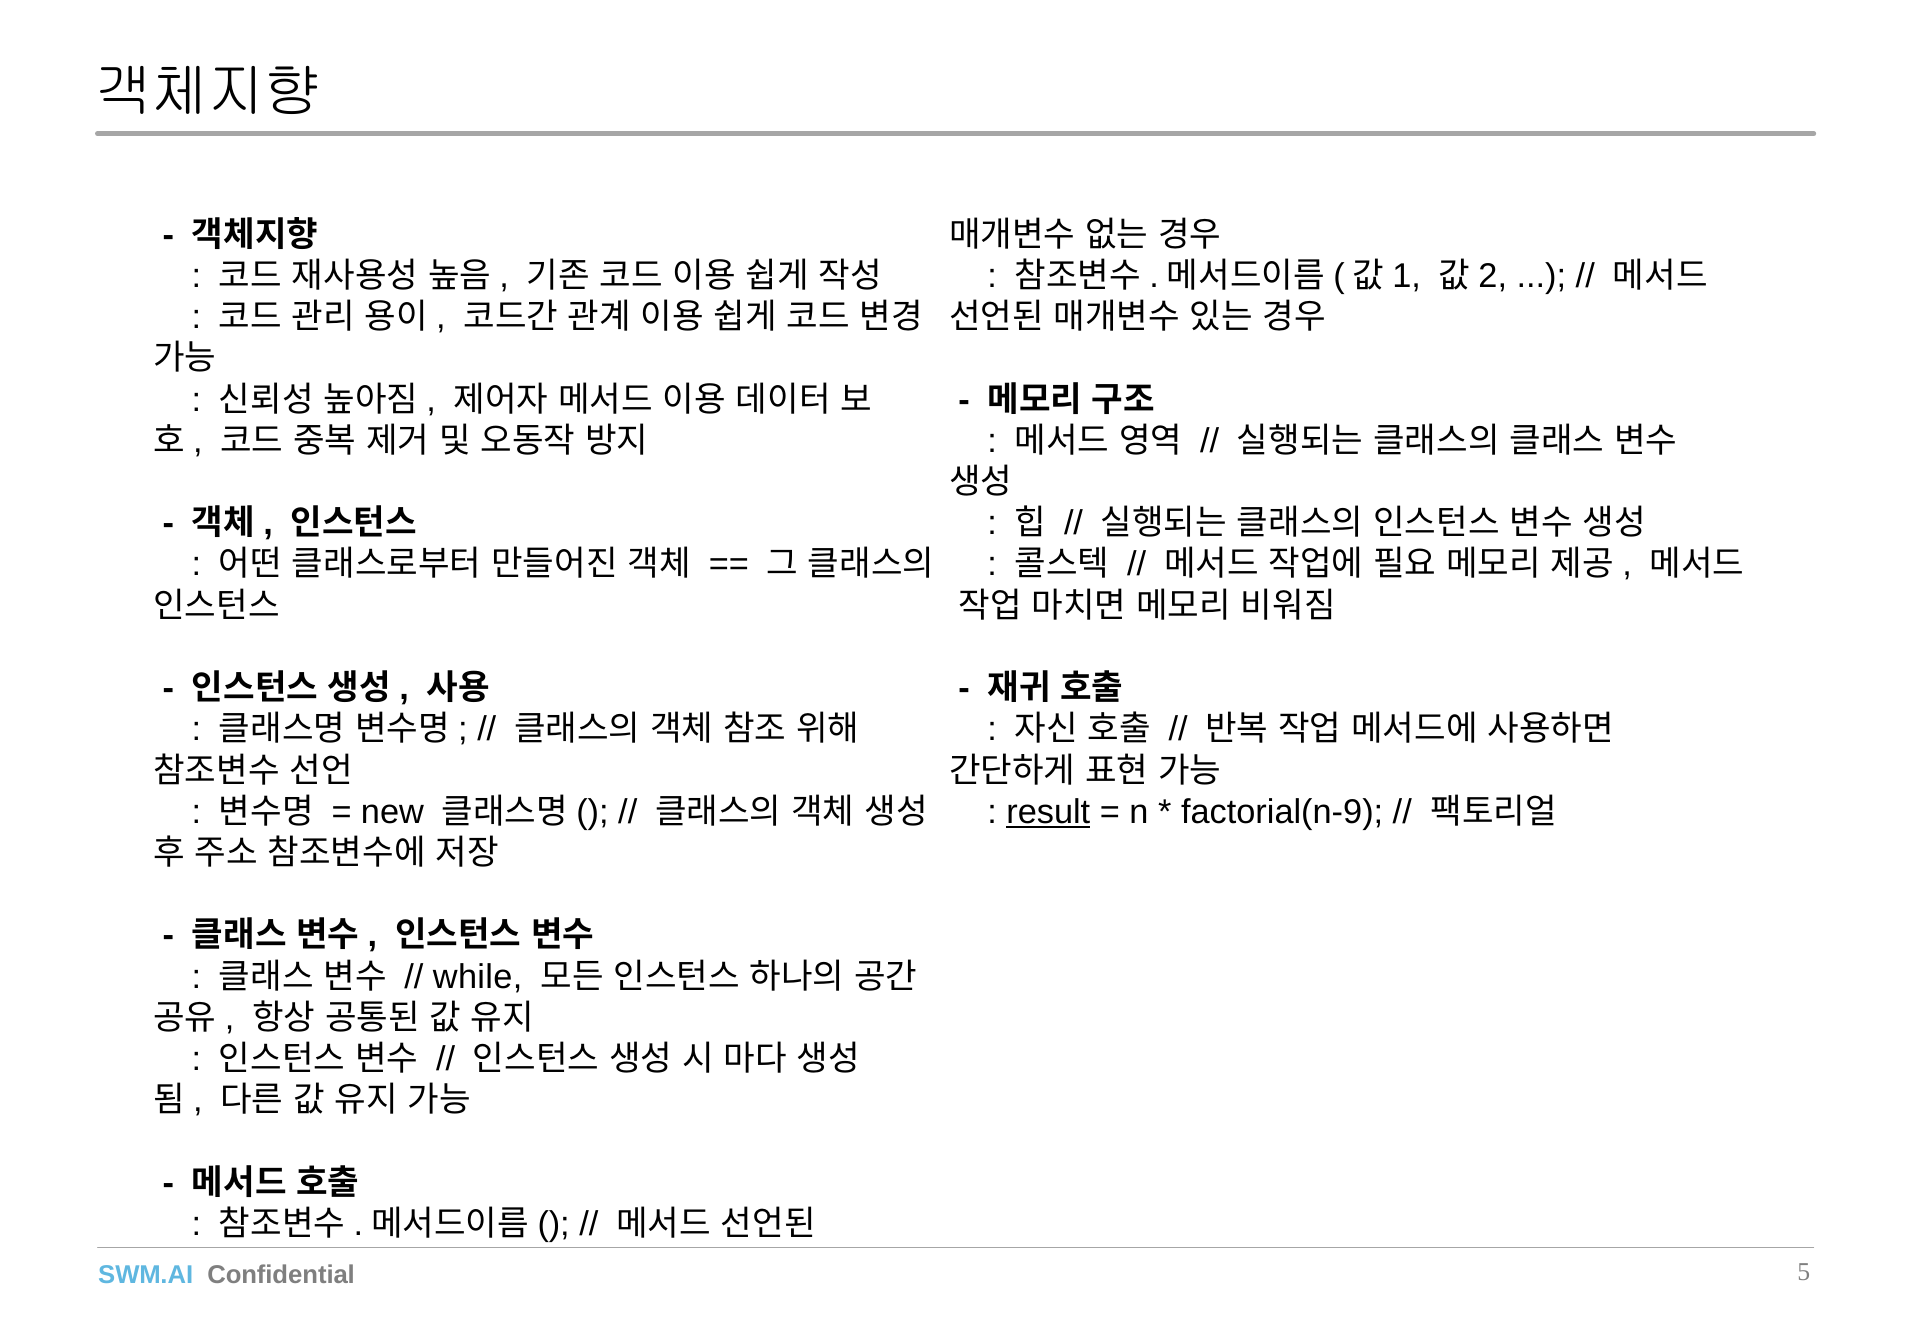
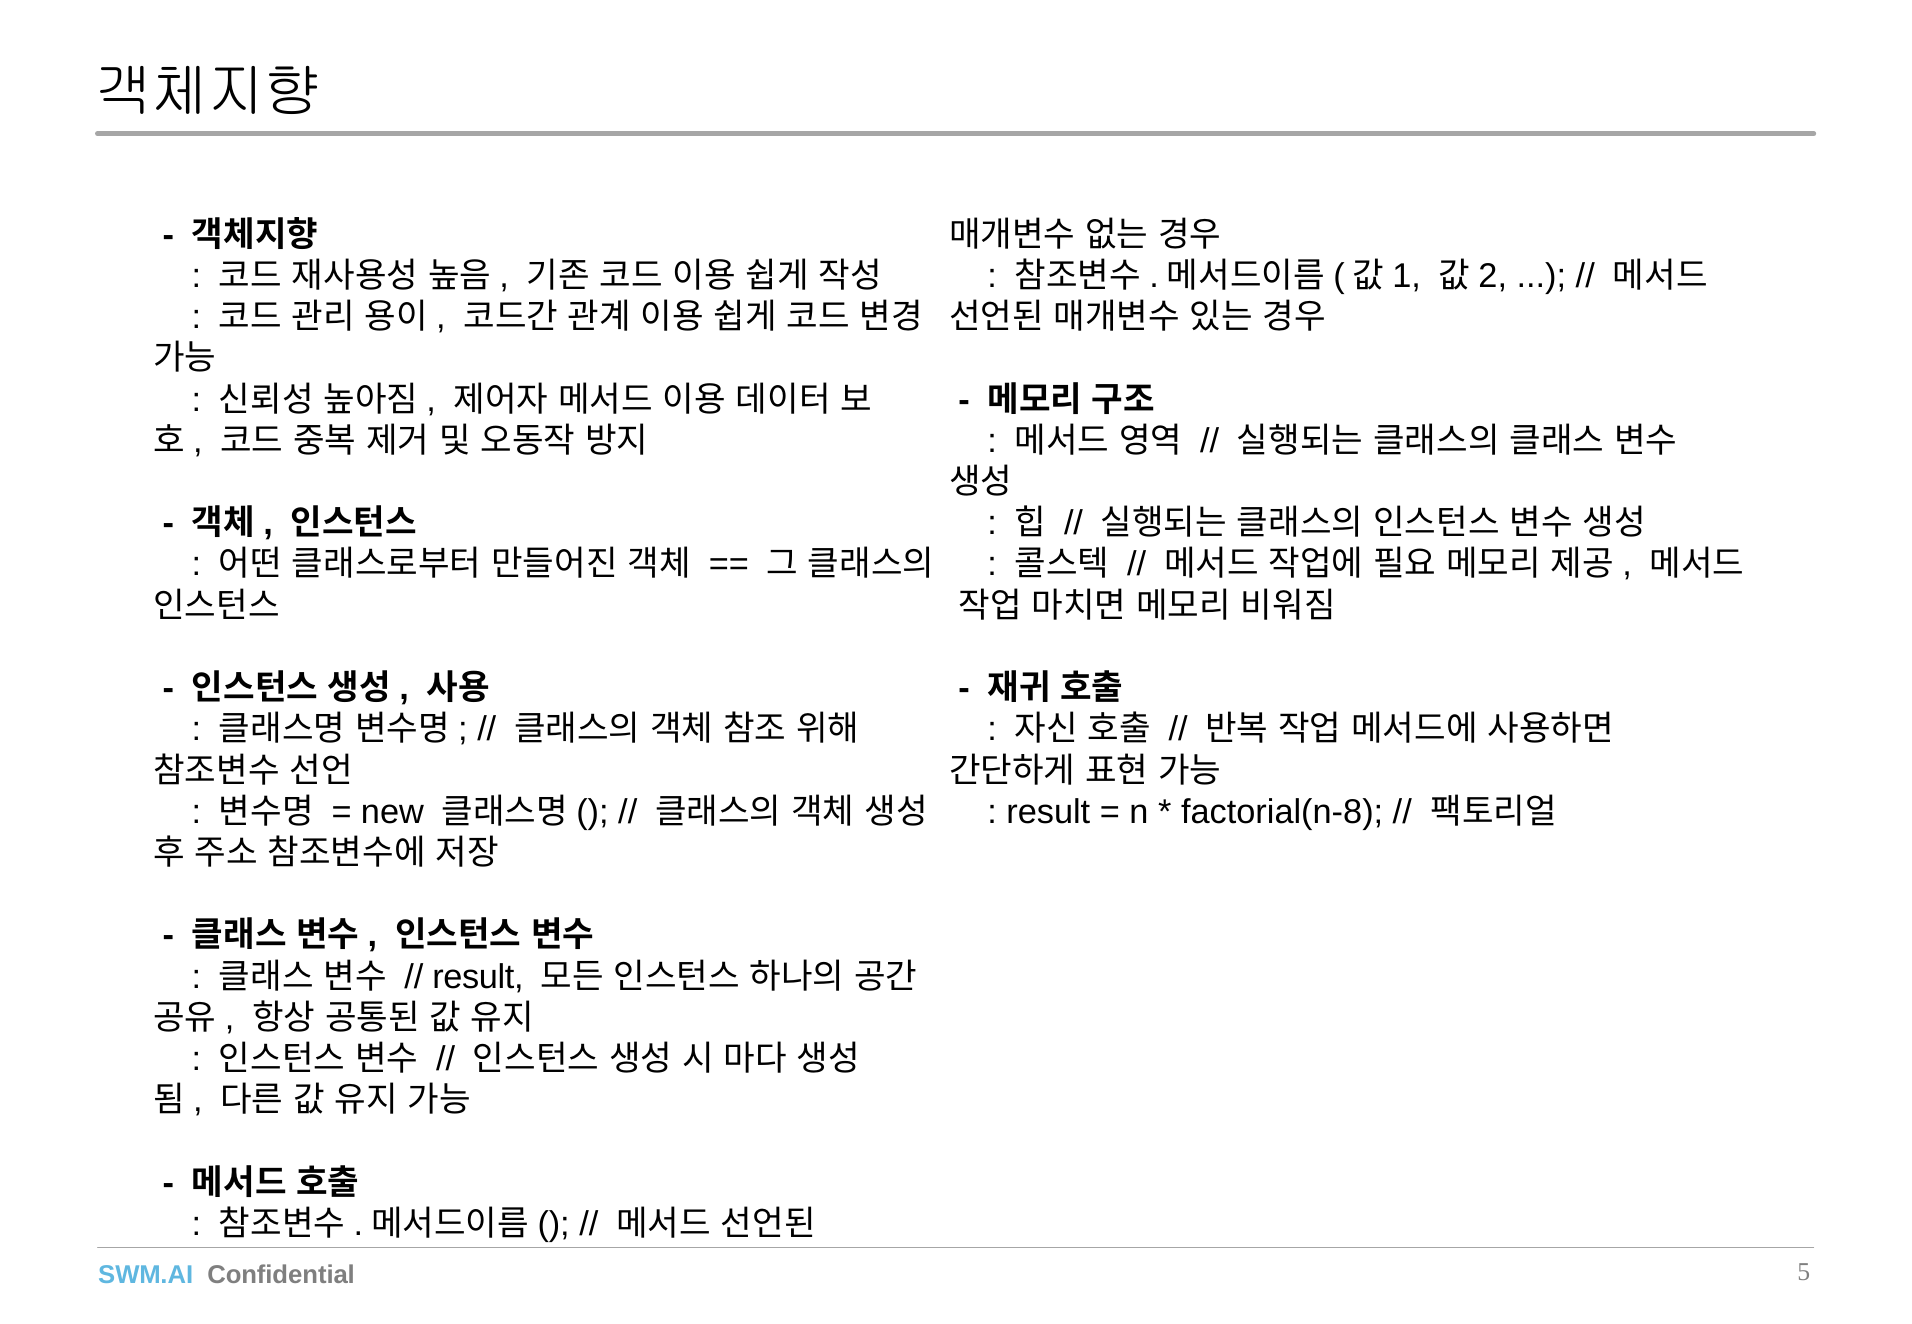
result at (1048, 812) underline: present -> none
factorial(n-9: factorial(n-9 -> factorial(n-8
while at (478, 977): while -> result
